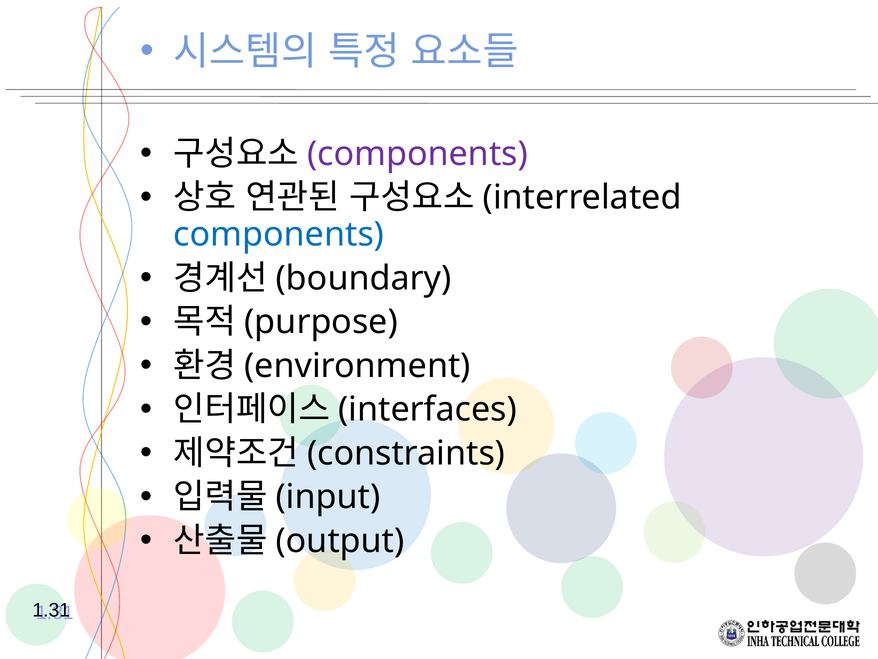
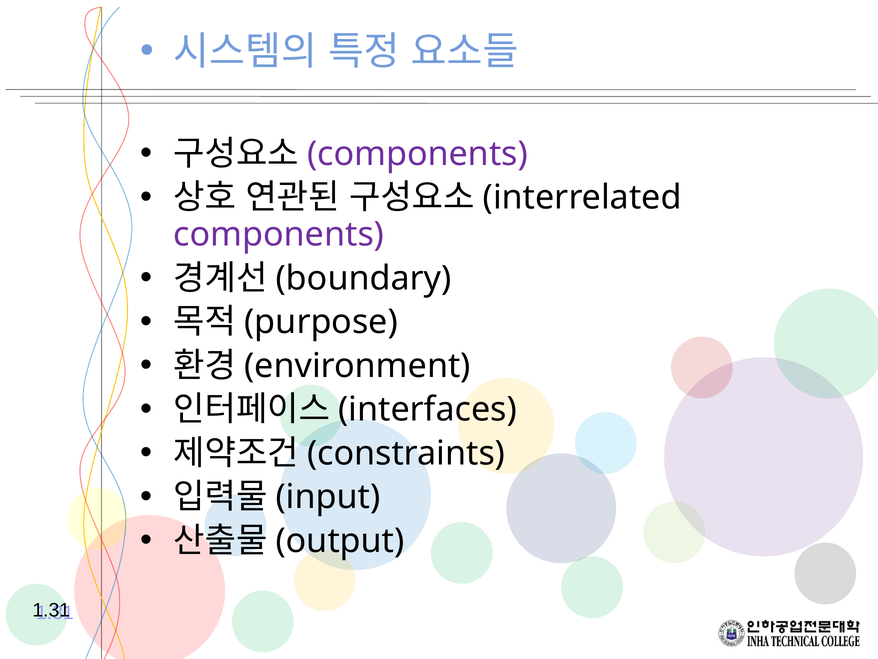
components at (279, 234) colour: blue -> purple
